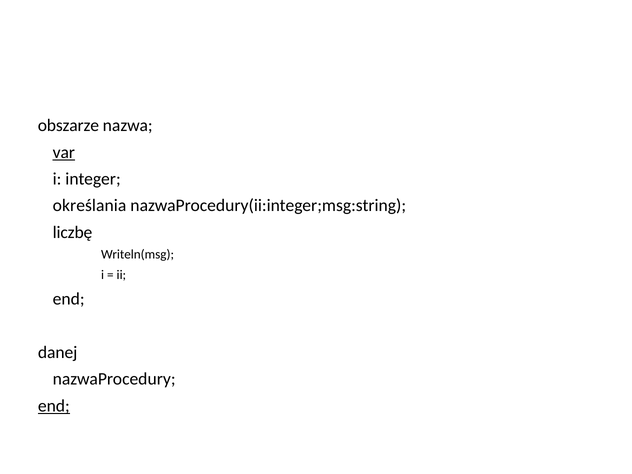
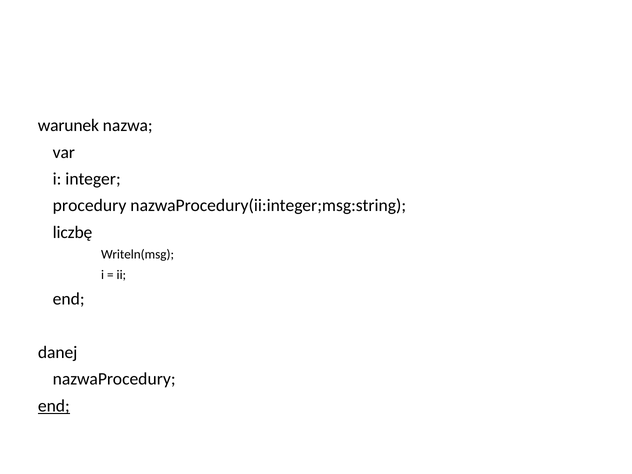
obszarze: obszarze -> warunek
var underline: present -> none
określania: określania -> procedury
